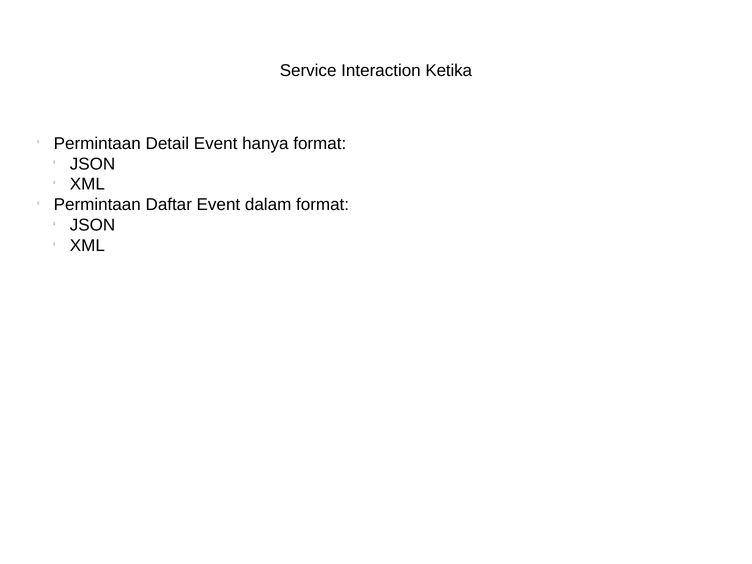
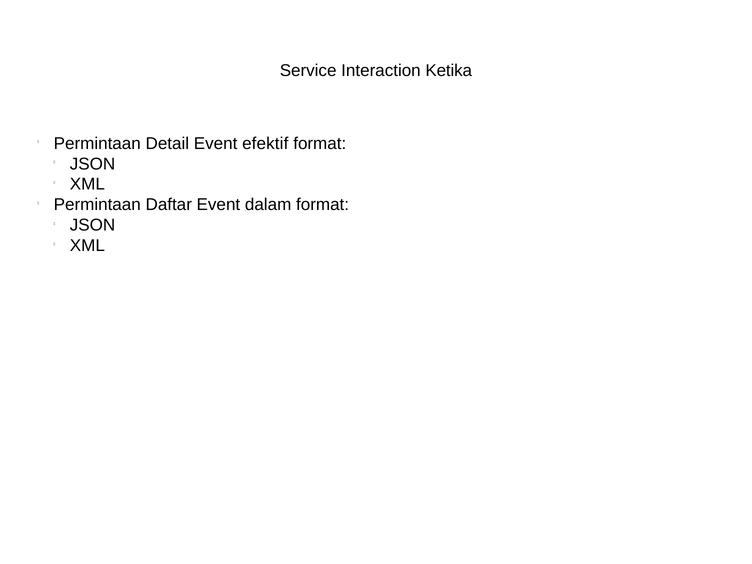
hanya: hanya -> efektif
